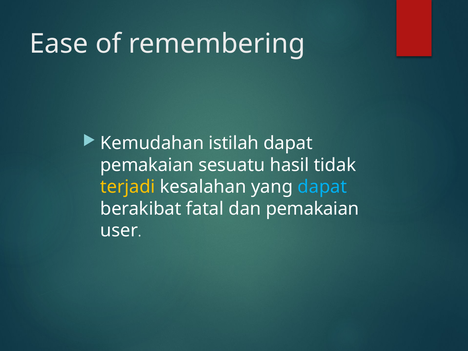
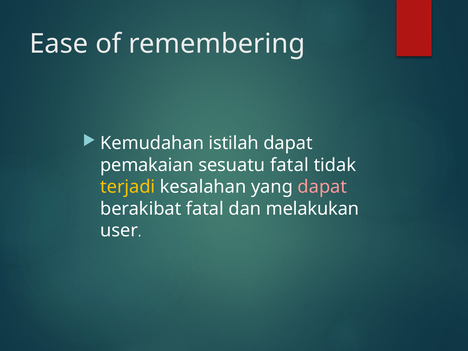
sesuatu hasil: hasil -> fatal
dapat at (322, 187) colour: light blue -> pink
dan pemakaian: pemakaian -> melakukan
